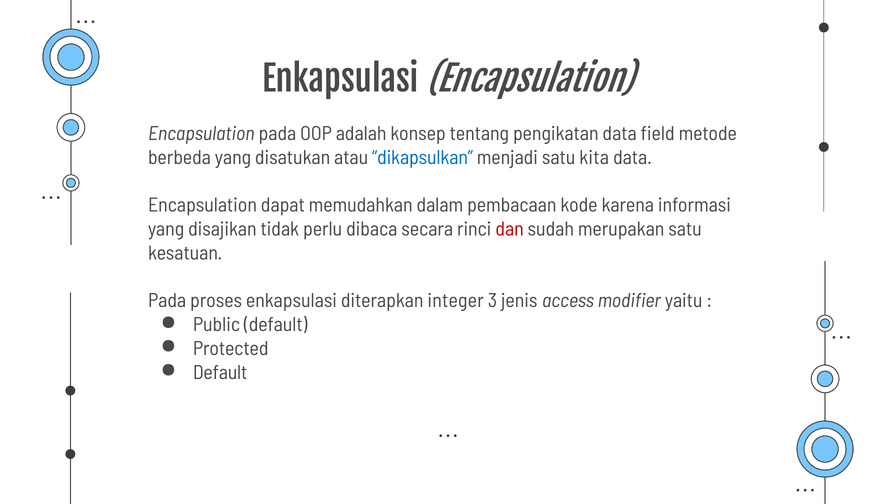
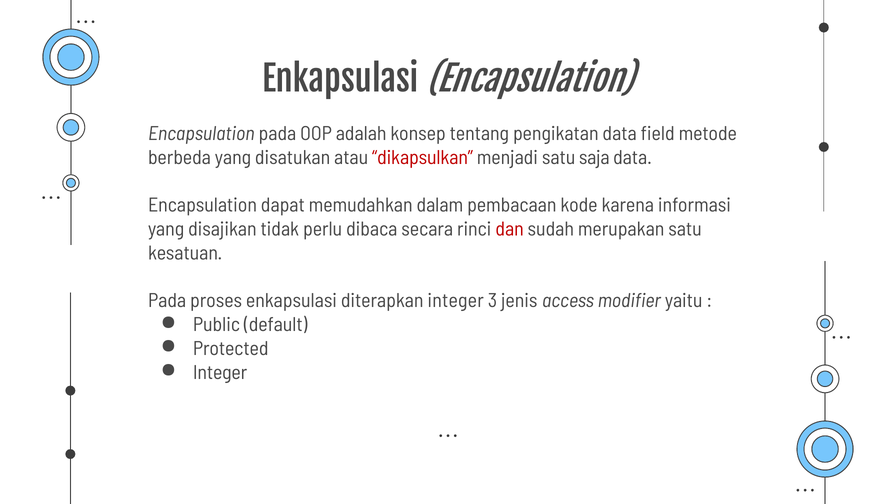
dikapsulkan colour: blue -> red
kita: kita -> saja
Default at (220, 373): Default -> Integer
